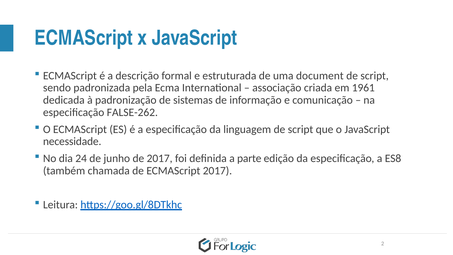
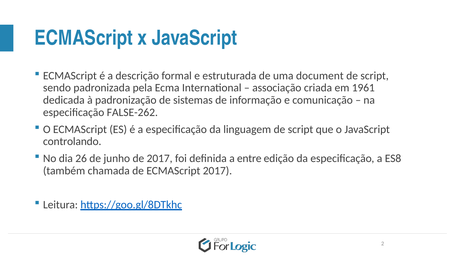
necessidade: necessidade -> controlando
24: 24 -> 26
parte: parte -> entre
